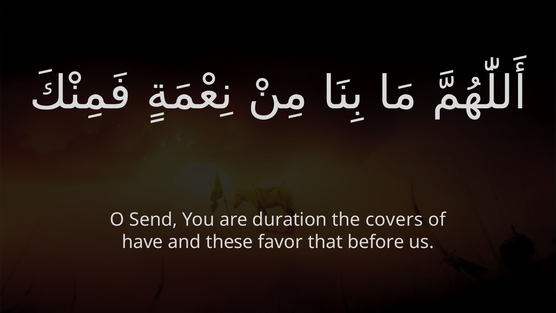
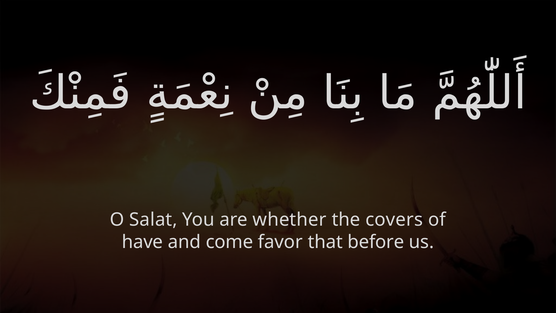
Send: Send -> Salat
duration: duration -> whether
these: these -> come
